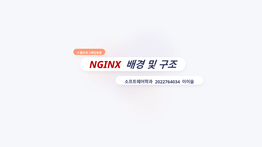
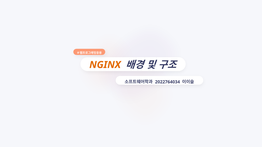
NGINX colour: red -> orange
